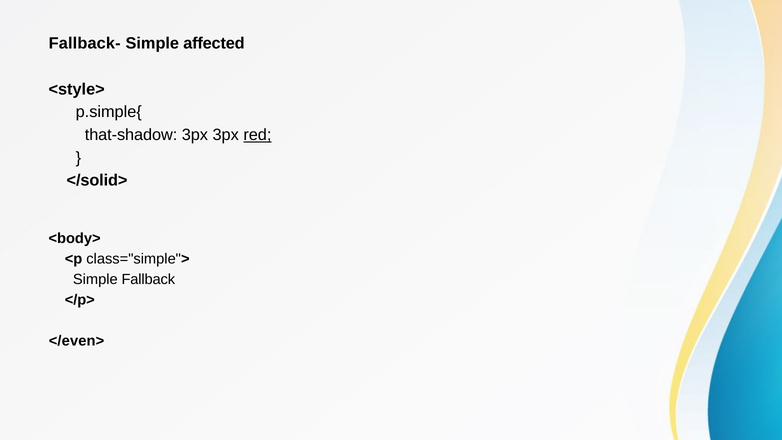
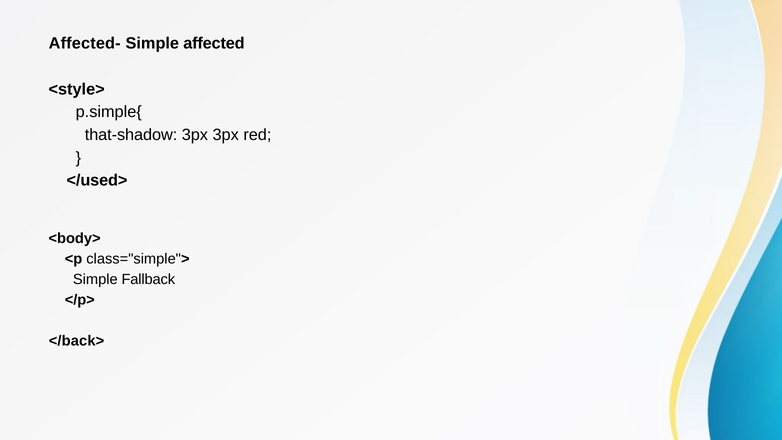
Fallback-: Fallback- -> Affected-
red underline: present -> none
</solid>: </solid> -> </used>
</even>: </even> -> </back>
